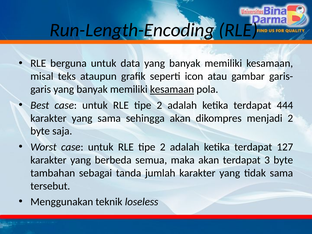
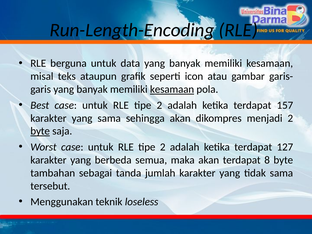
444: 444 -> 157
byte at (40, 131) underline: none -> present
3: 3 -> 8
